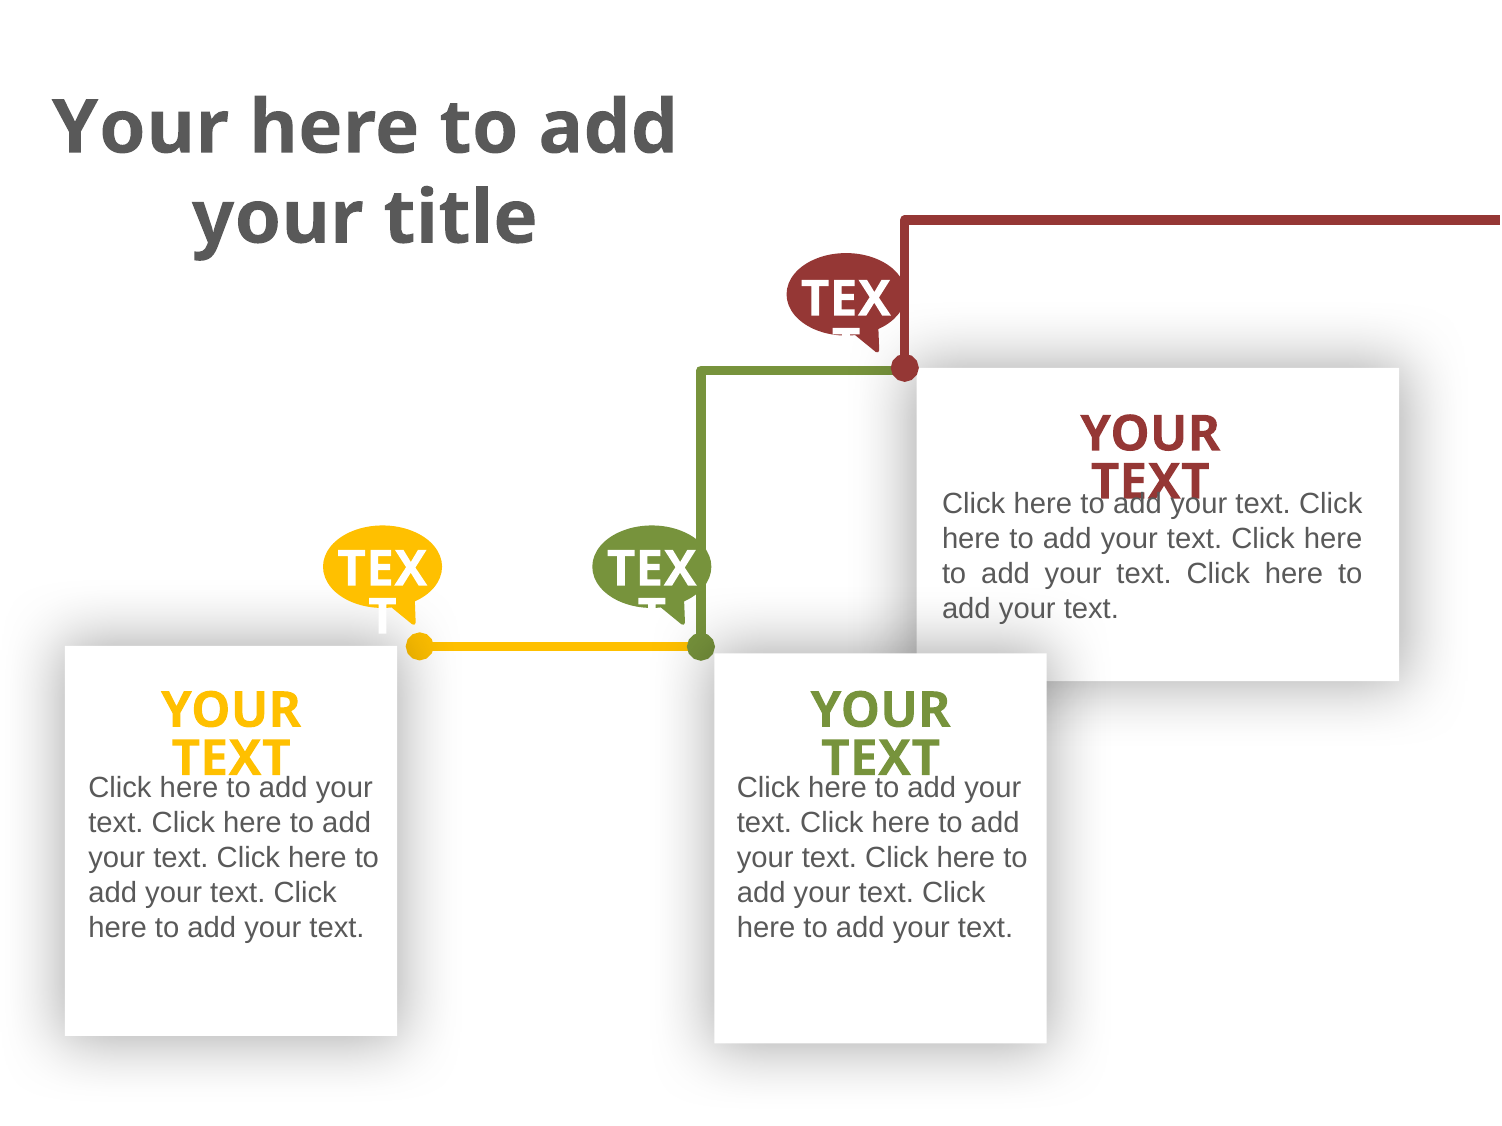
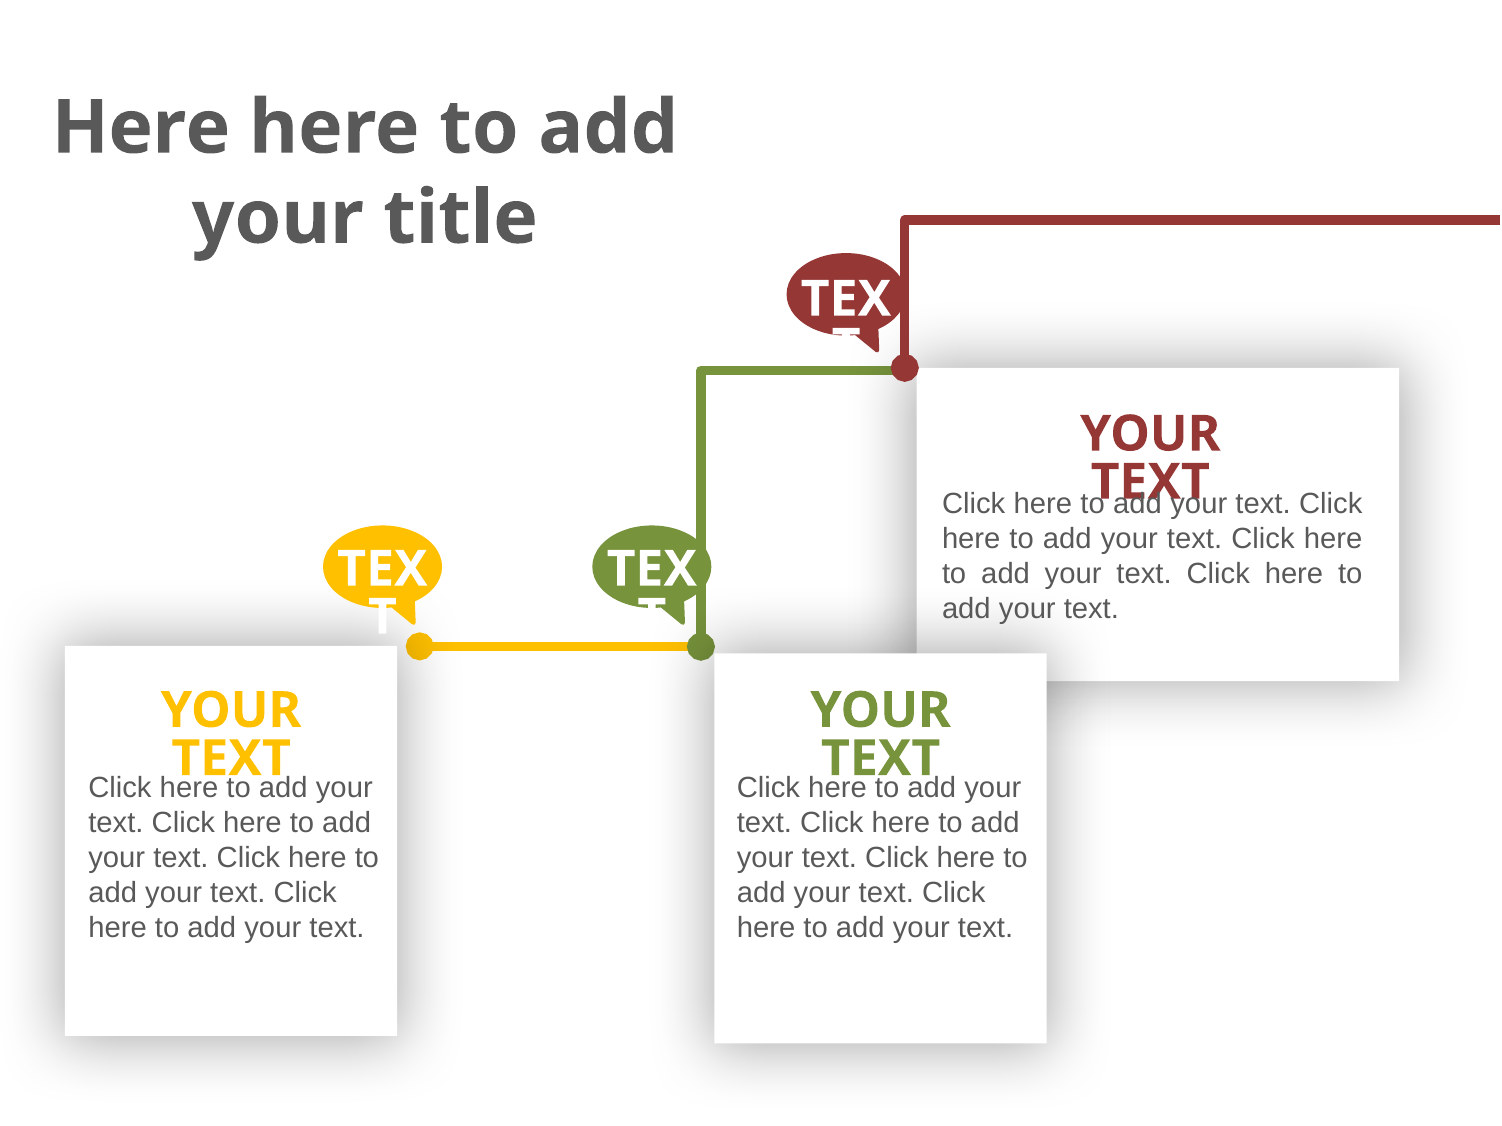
Your at (140, 128): Your -> Here
